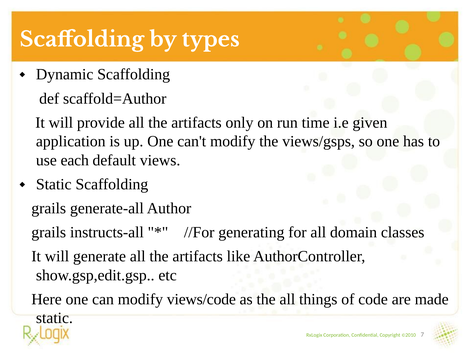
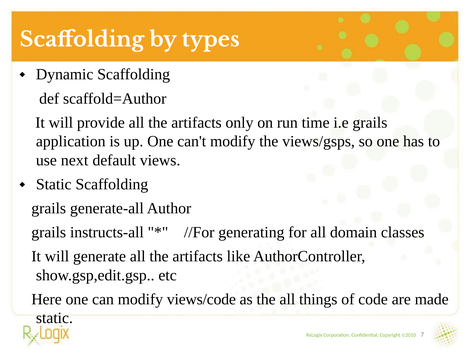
i.e given: given -> grails
each: each -> next
